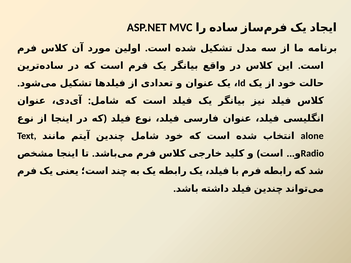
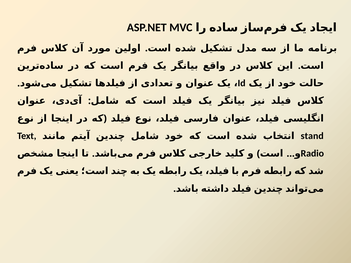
alone: alone -> stand
